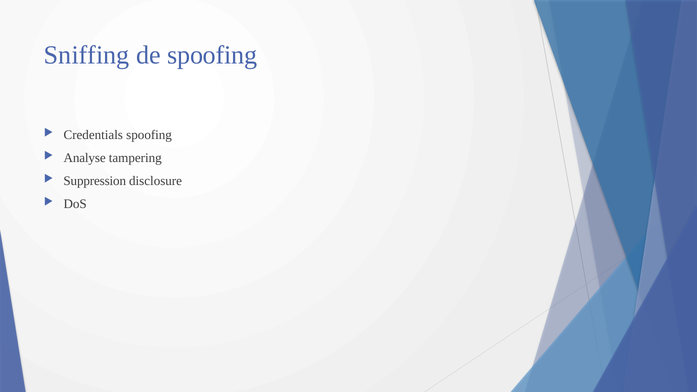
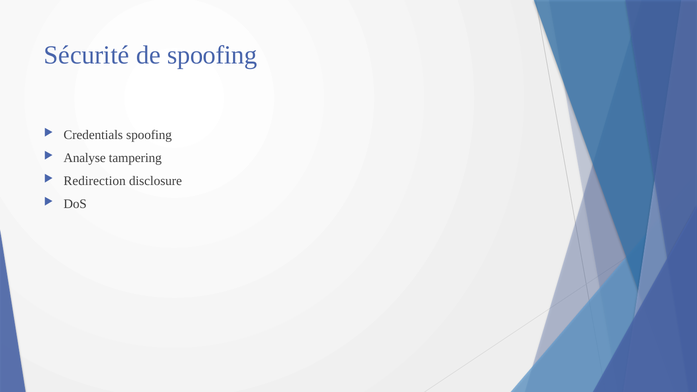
Sniffing: Sniffing -> Sécurité
Suppression: Suppression -> Redirection
